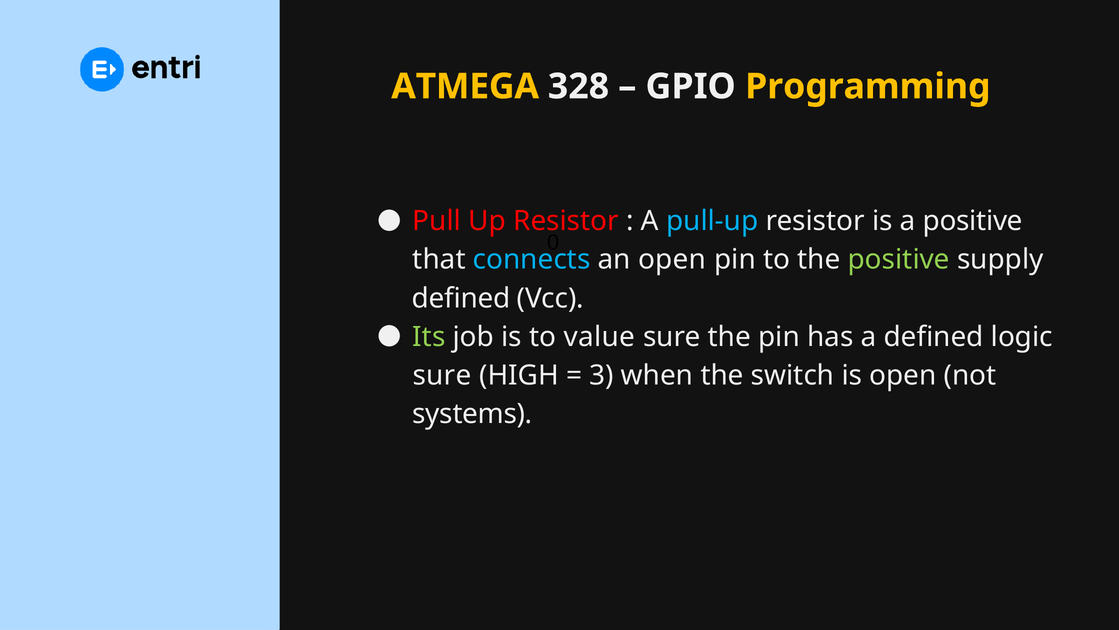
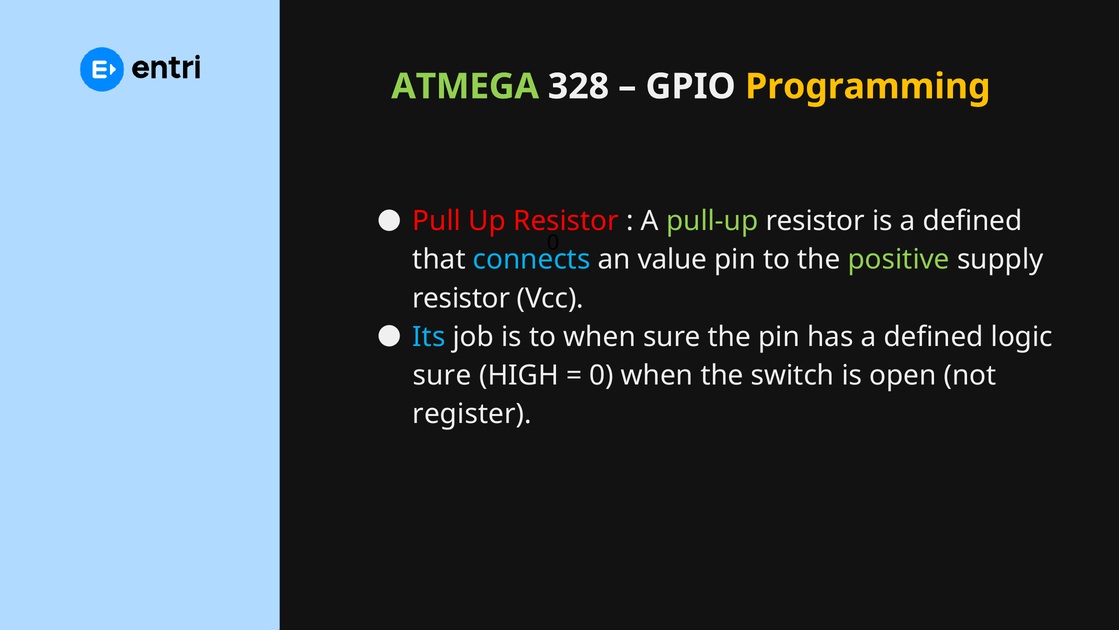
ATMEGA colour: yellow -> light green
pull-up colour: light blue -> light green
is a positive: positive -> defined
an open: open -> value
defined at (461, 298): defined -> resistor
Its colour: light green -> light blue
to value: value -> when
3 at (601, 375): 3 -> 0
systems: systems -> register
